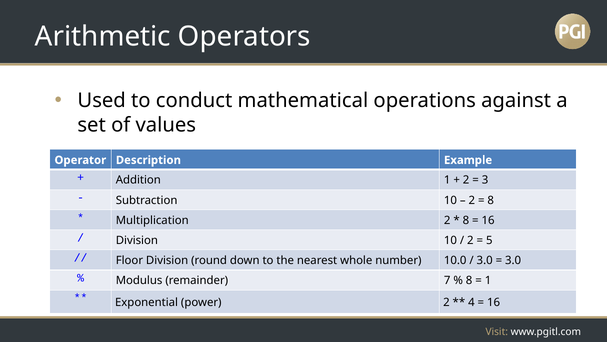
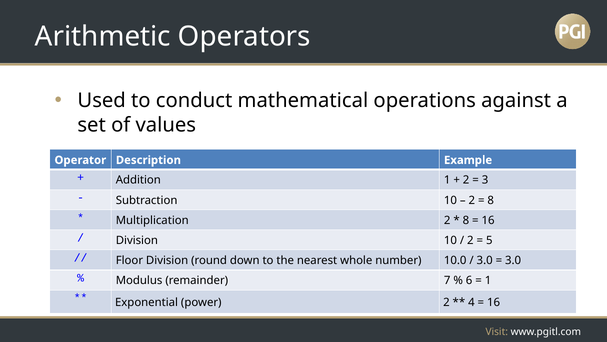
8 at (469, 280): 8 -> 6
